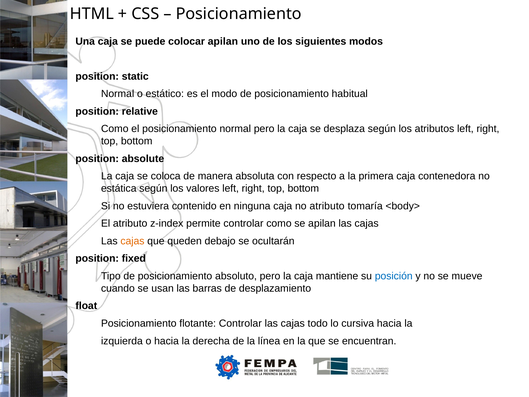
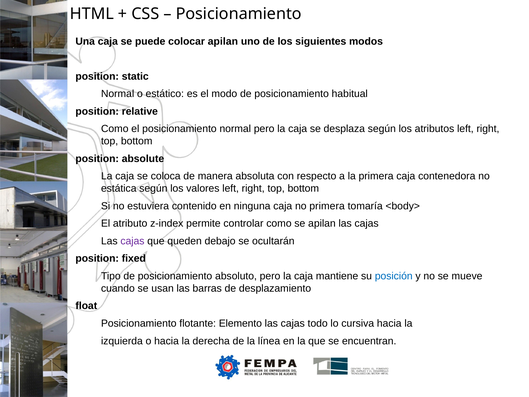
no atributo: atributo -> primera
cajas at (132, 241) colour: orange -> purple
flotante Controlar: Controlar -> Elemento
